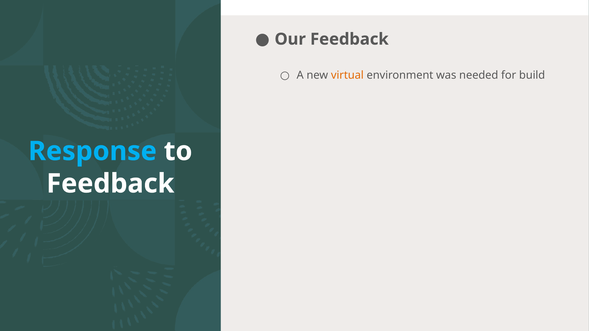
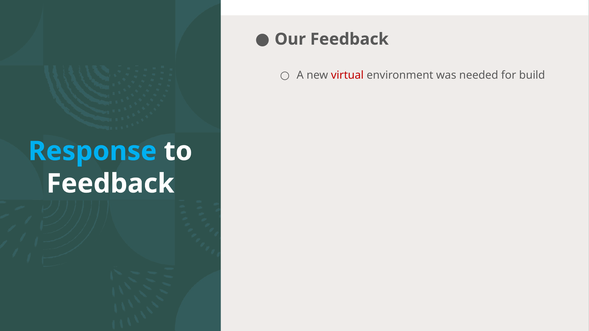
virtual colour: orange -> red
